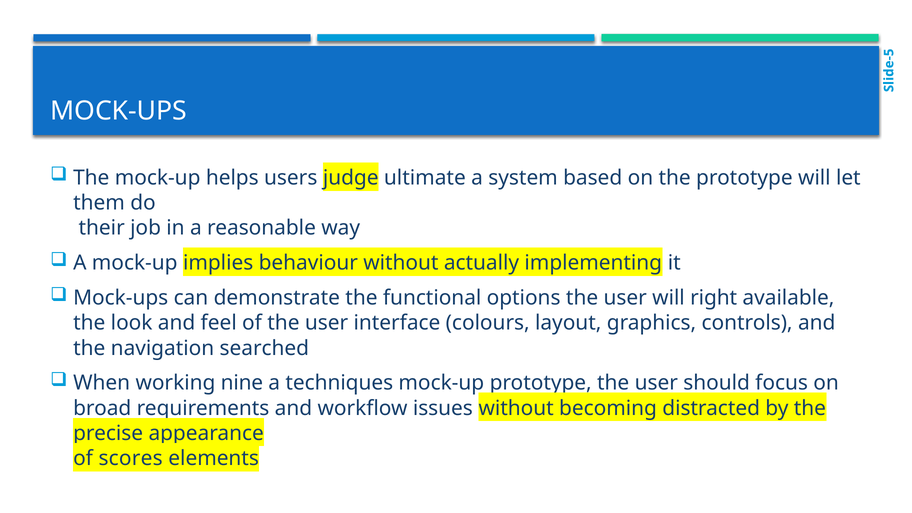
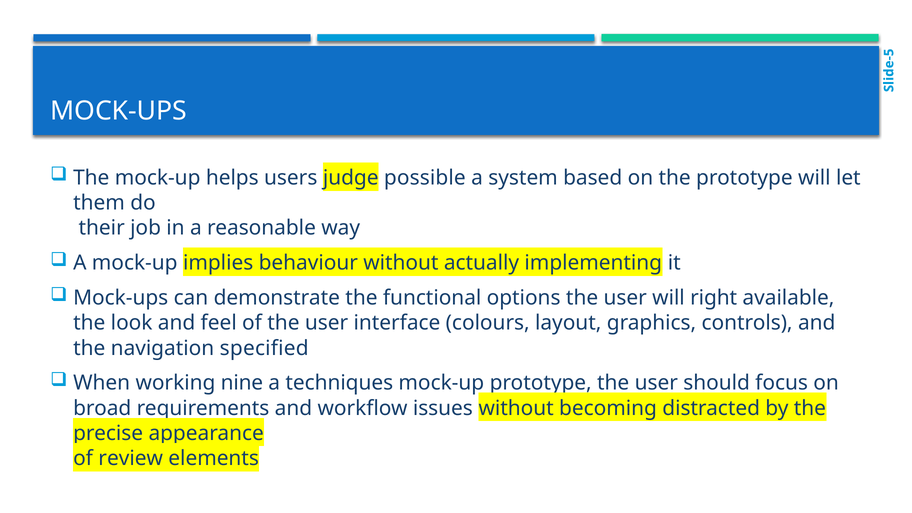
ultimate: ultimate -> possible
searched: searched -> specified
scores: scores -> review
